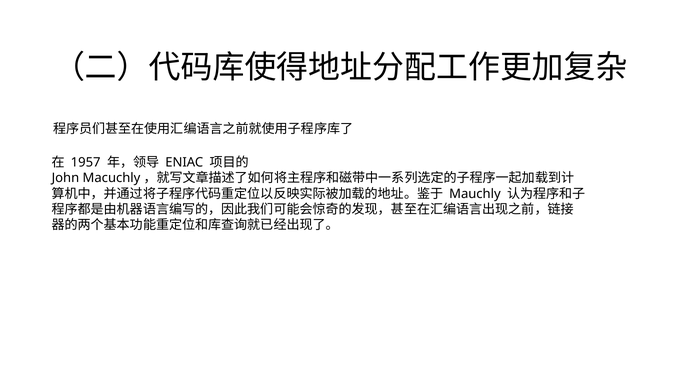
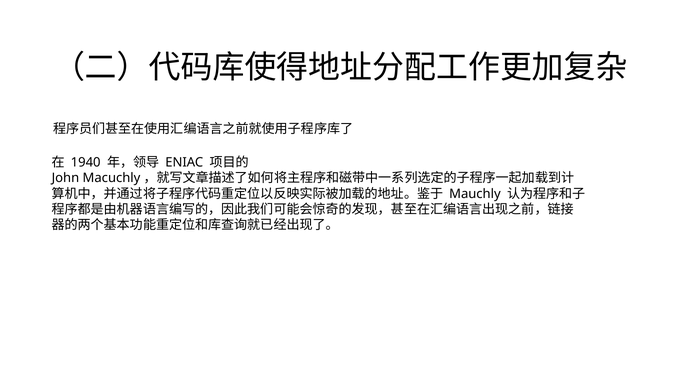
1957: 1957 -> 1940
